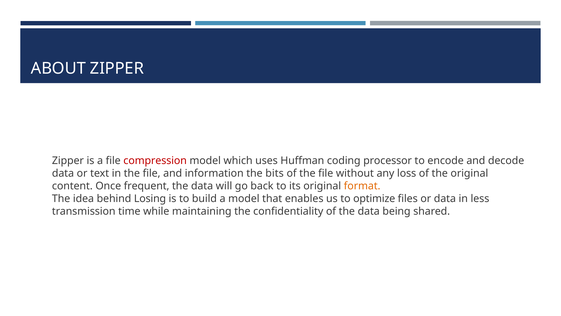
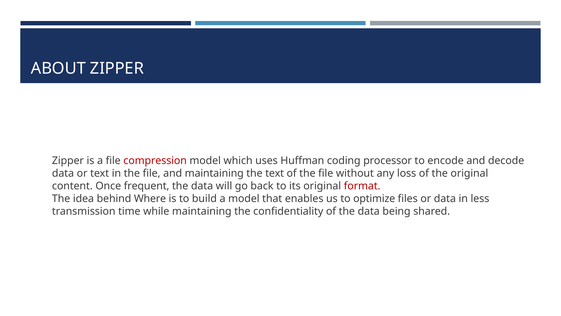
and information: information -> maintaining
the bits: bits -> text
format colour: orange -> red
Losing: Losing -> Where
